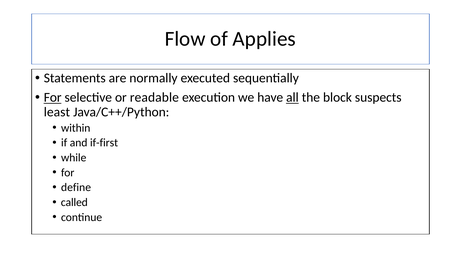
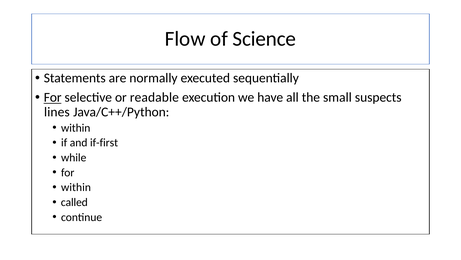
Applies: Applies -> Science
all underline: present -> none
block: block -> small
least: least -> lines
define at (76, 187): define -> within
